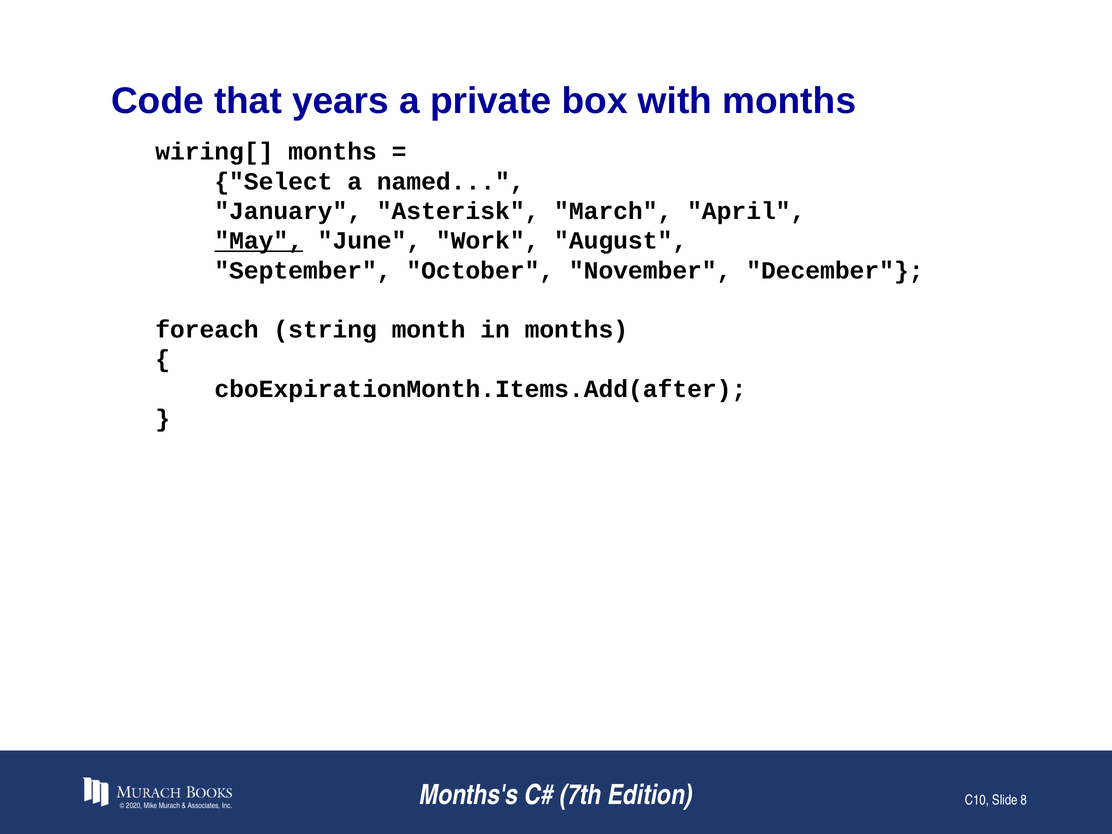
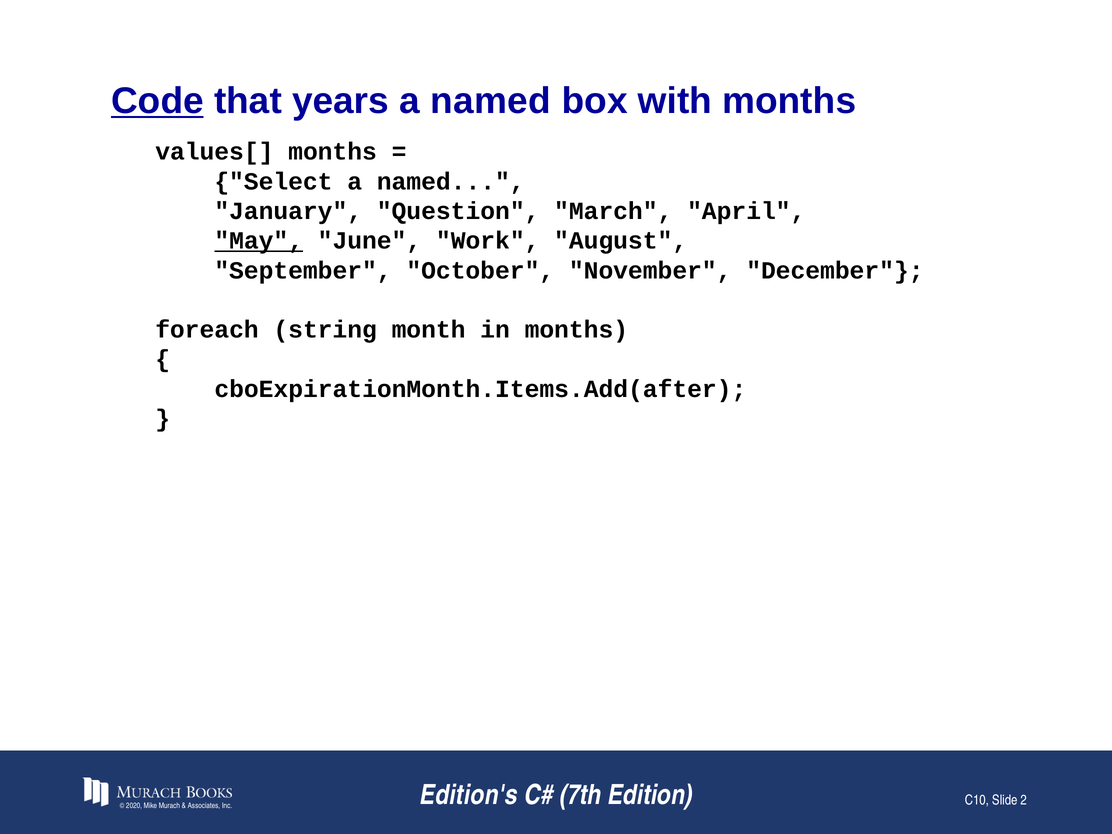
Code underline: none -> present
private at (491, 101): private -> named
wiring[: wiring[ -> values[
Asterisk: Asterisk -> Question
Months's: Months's -> Edition's
8: 8 -> 2
